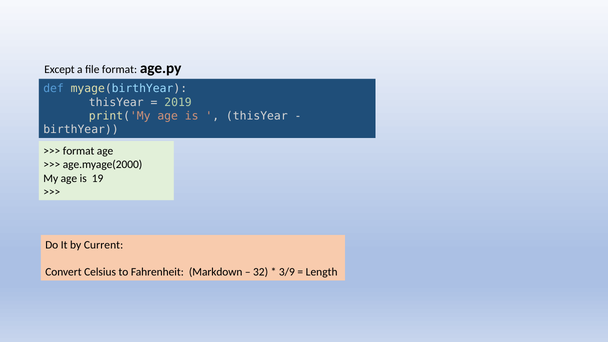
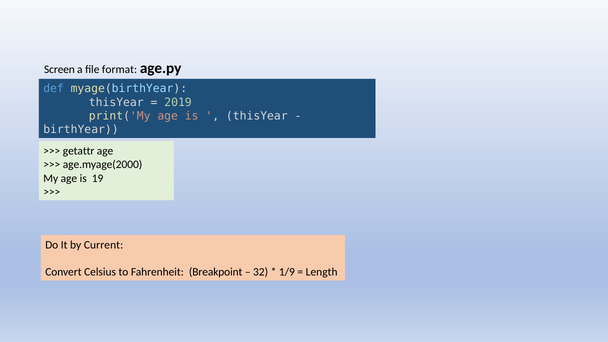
Except: Except -> Screen
format at (79, 151): format -> getattr
Markdown: Markdown -> Breakpoint
3/9: 3/9 -> 1/9
